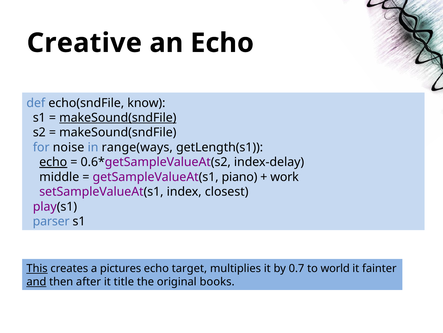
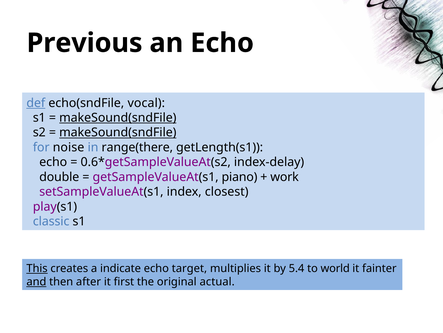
Creative: Creative -> Previous
def underline: none -> present
know: know -> vocal
makeSound(sndFile at (118, 132) underline: none -> present
range(ways: range(ways -> range(there
echo at (53, 162) underline: present -> none
middle: middle -> double
parser: parser -> classic
pictures: pictures -> indicate
0.7: 0.7 -> 5.4
title: title -> first
books: books -> actual
